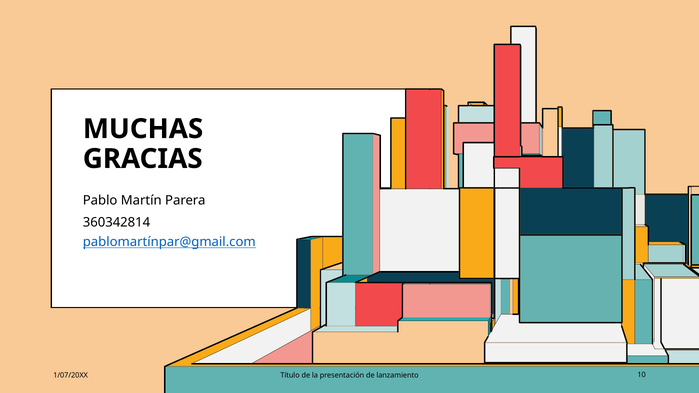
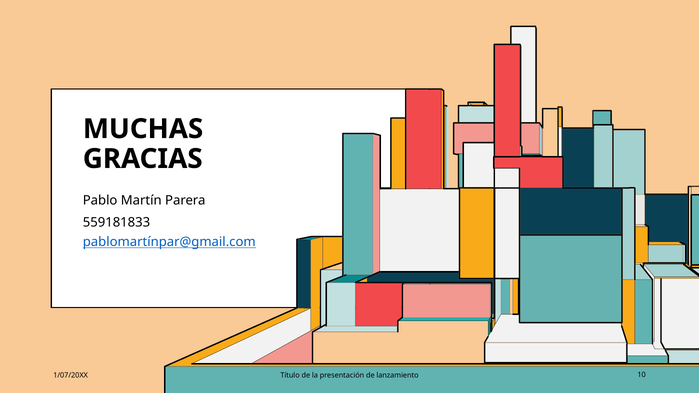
360342814: 360342814 -> 559181833
